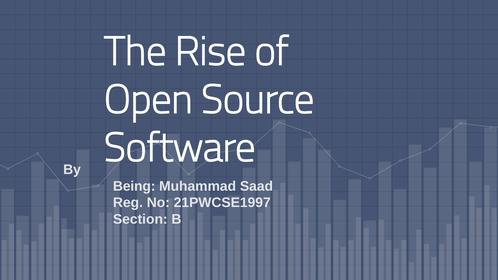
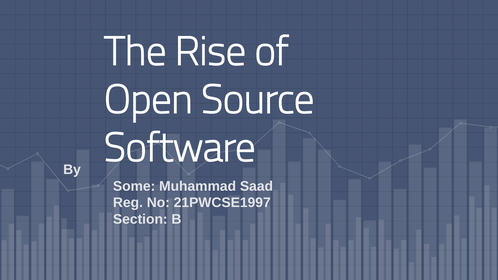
Being: Being -> Some
